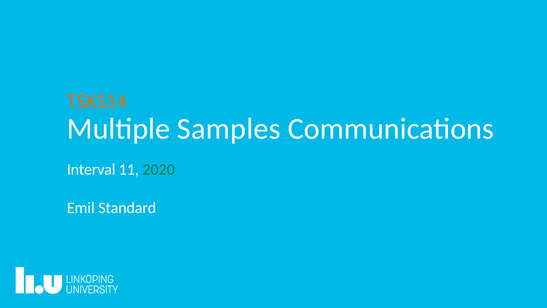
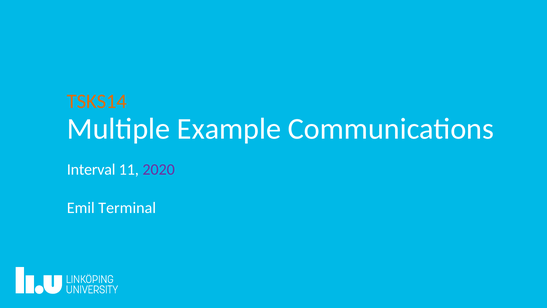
Samples: Samples -> Example
2020 colour: green -> purple
Standard: Standard -> Terminal
